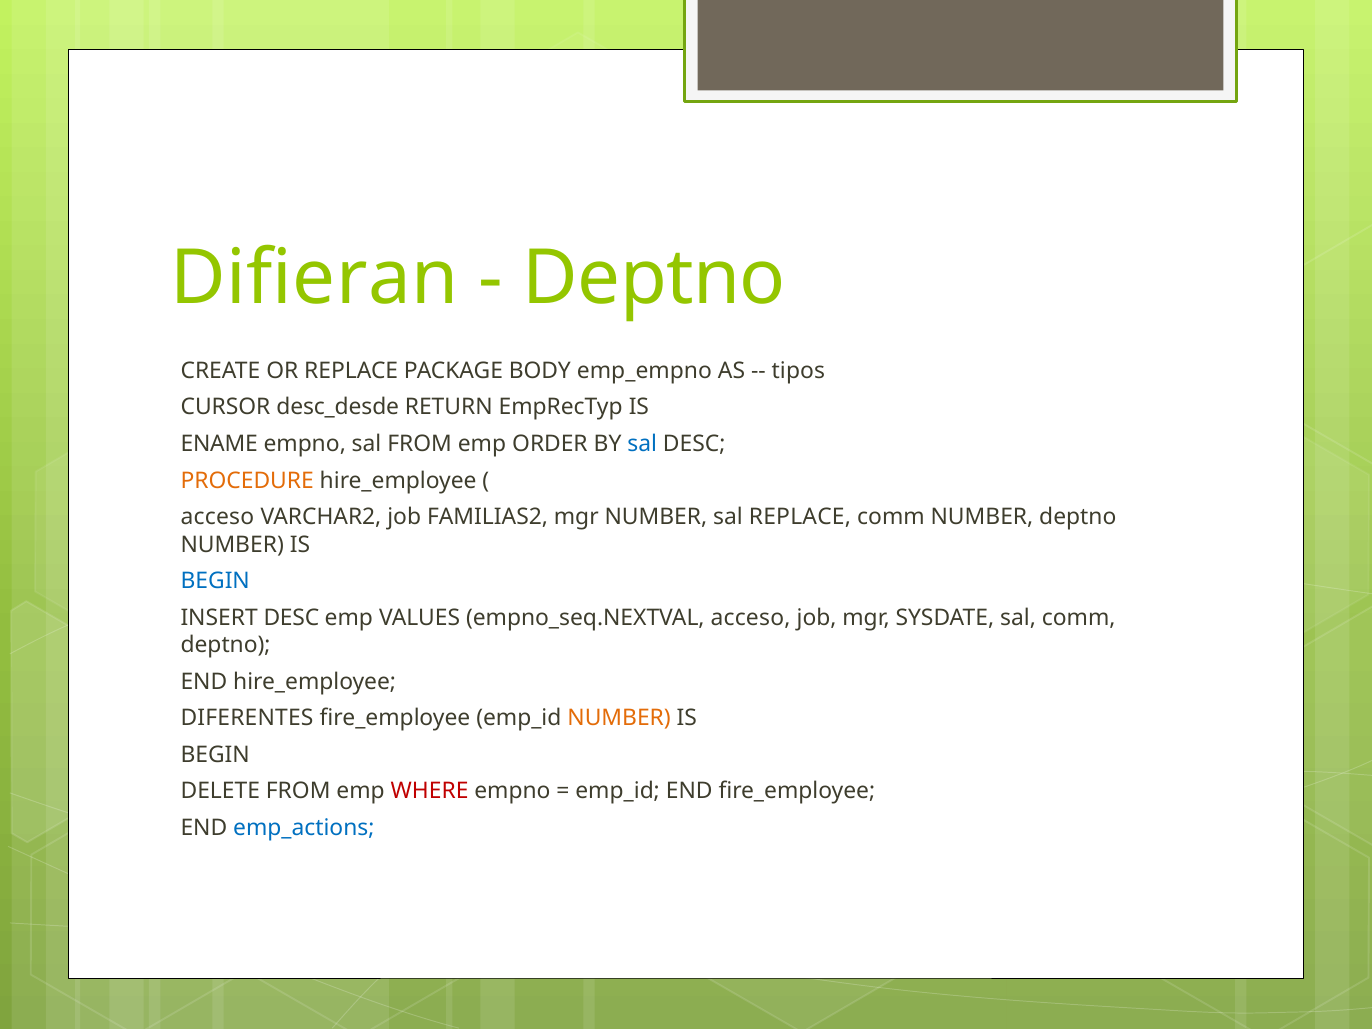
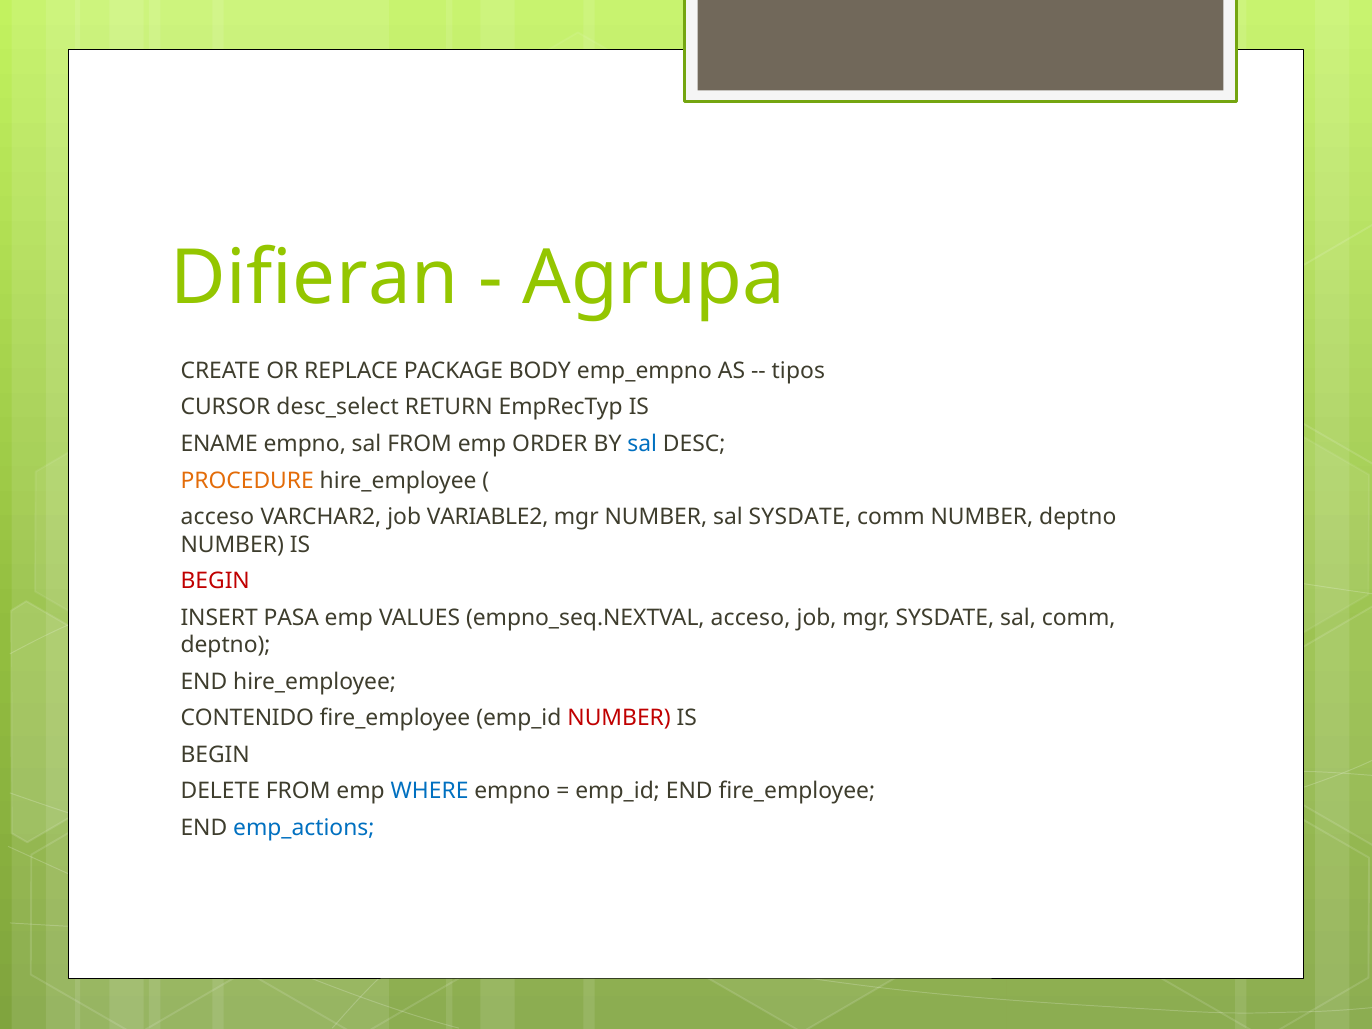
Deptno at (654, 278): Deptno -> Agrupa
desc_desde: desc_desde -> desc_select
FAMILIAS2: FAMILIAS2 -> VARIABLE2
sal REPLACE: REPLACE -> SYSDATE
BEGIN at (215, 581) colour: blue -> red
INSERT DESC: DESC -> PASA
DIFERENTES: DIFERENTES -> CONTENIDO
NUMBER at (619, 718) colour: orange -> red
WHERE colour: red -> blue
